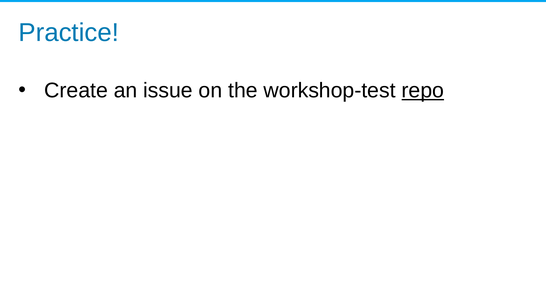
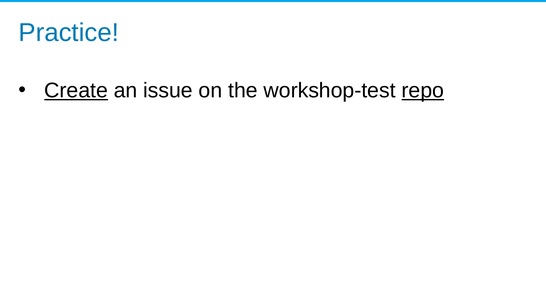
Create underline: none -> present
